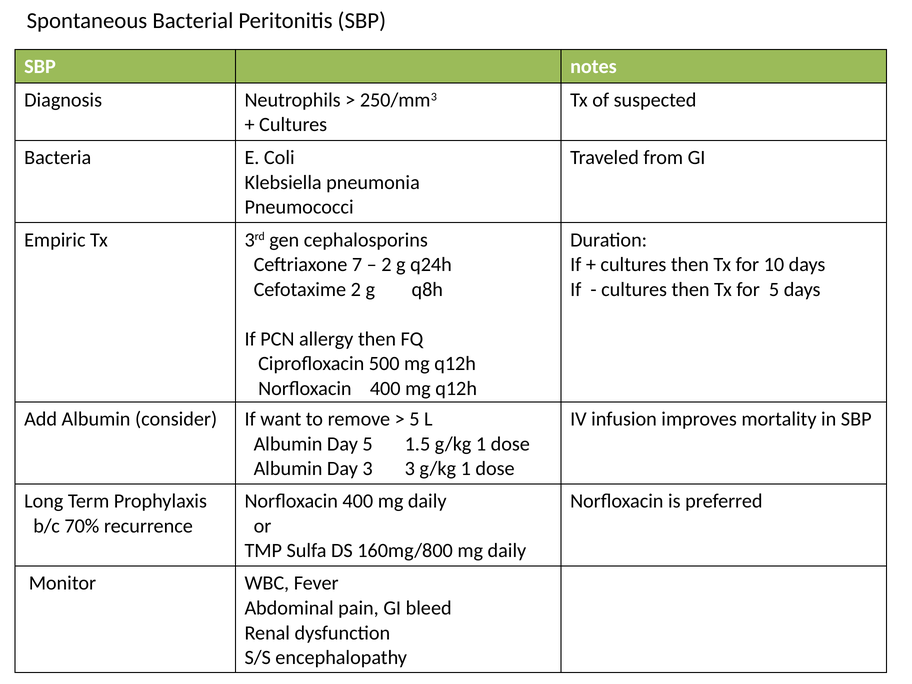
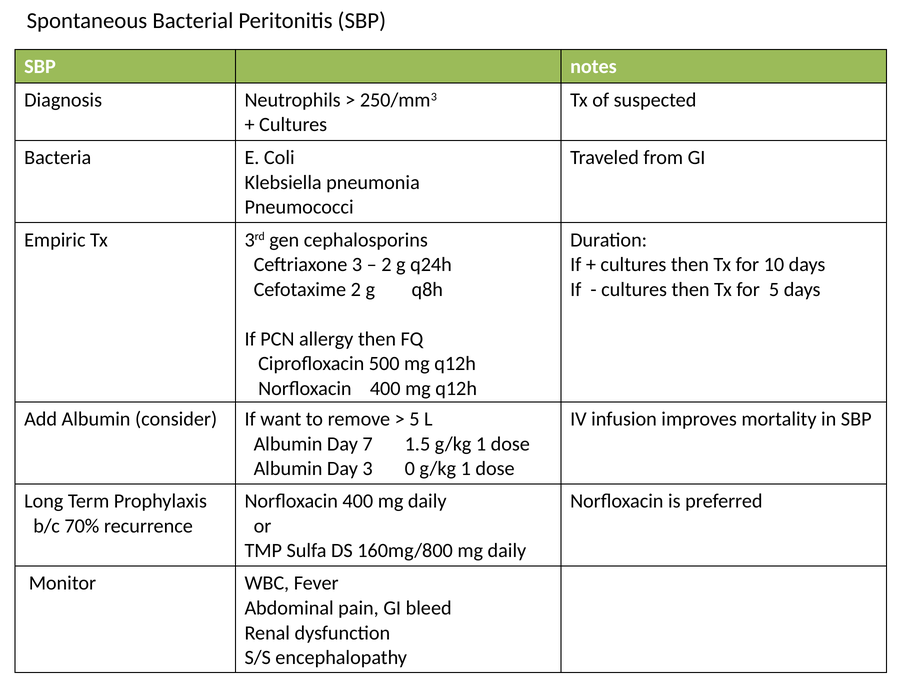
Ceftriaxone 7: 7 -> 3
Day 5: 5 -> 7
3 3: 3 -> 0
